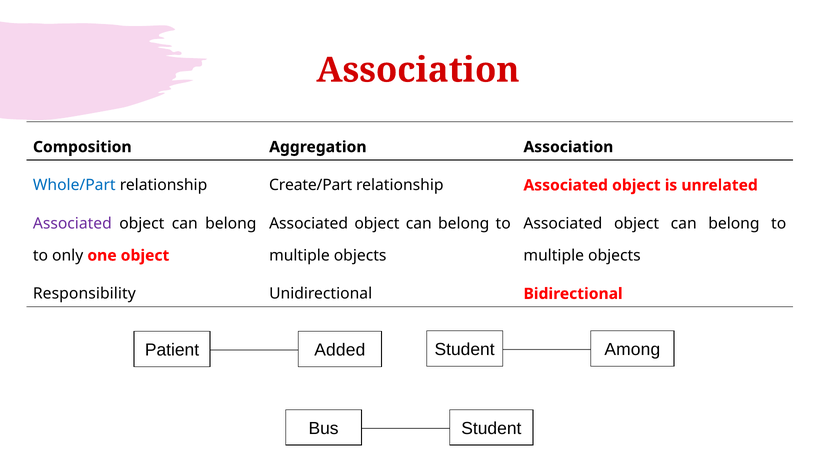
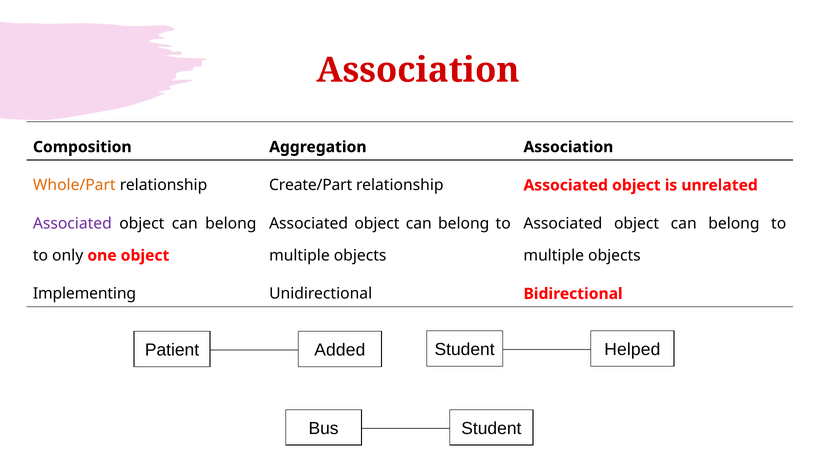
Whole/Part colour: blue -> orange
Responsibility: Responsibility -> Implementing
Among: Among -> Helped
